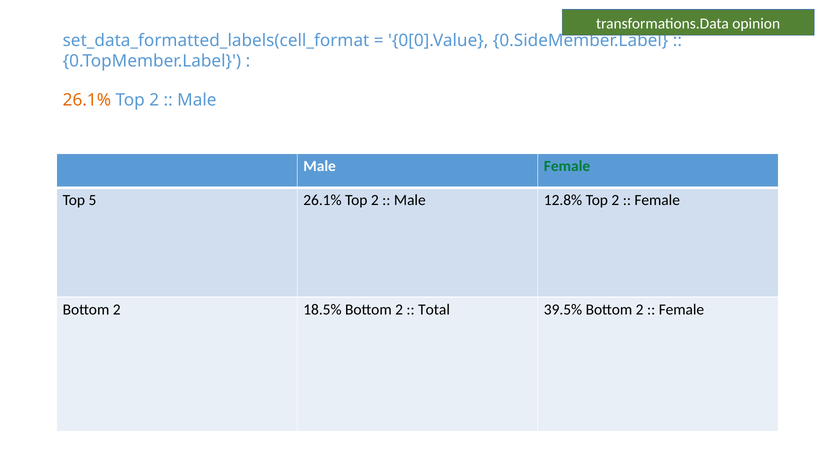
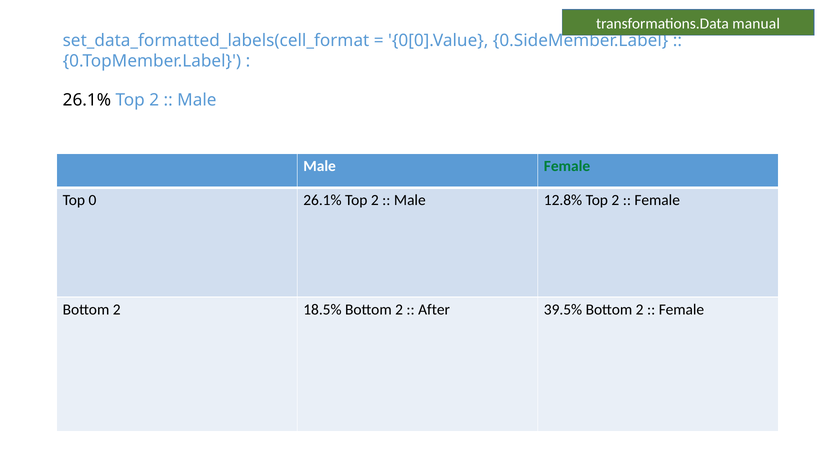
opinion: opinion -> manual
26.1% at (87, 100) colour: orange -> black
5: 5 -> 0
Total: Total -> After
